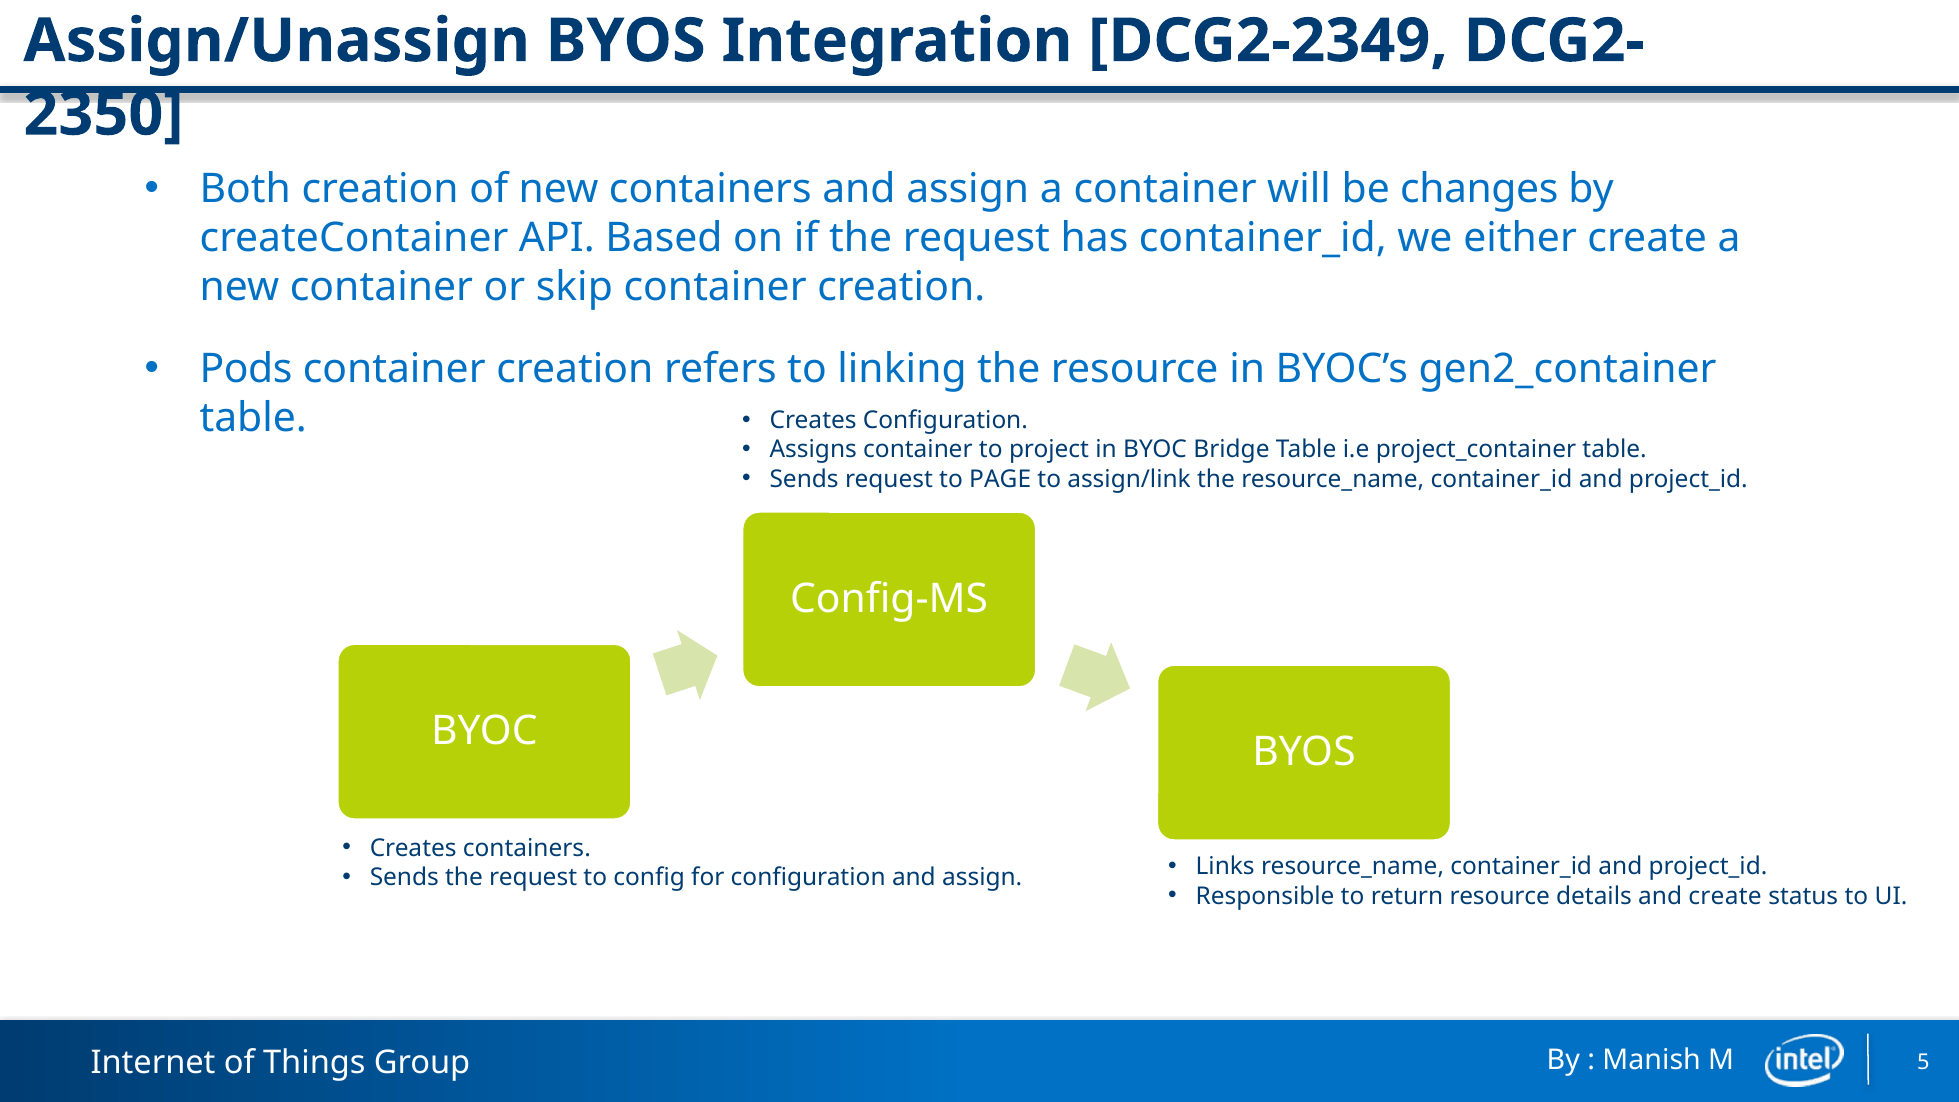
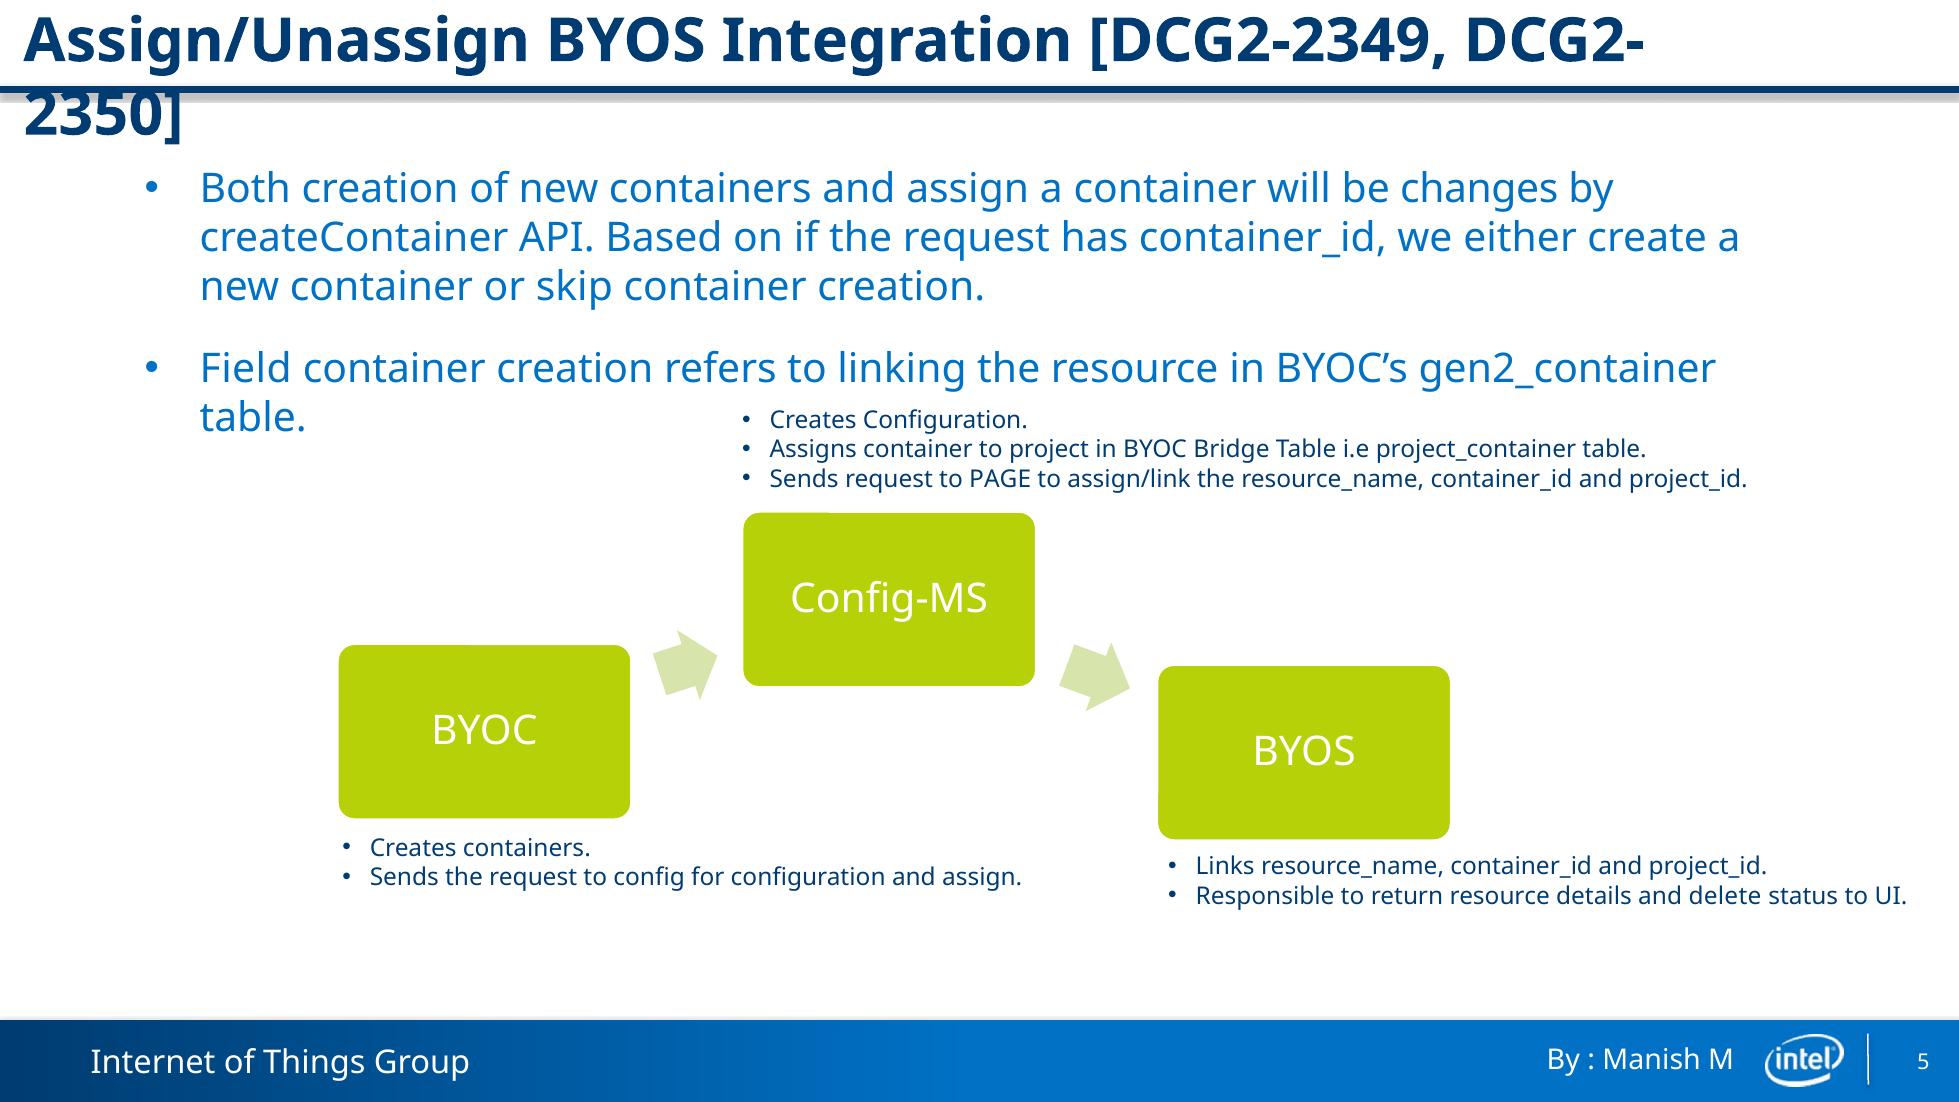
Pods: Pods -> Field
and create: create -> delete
